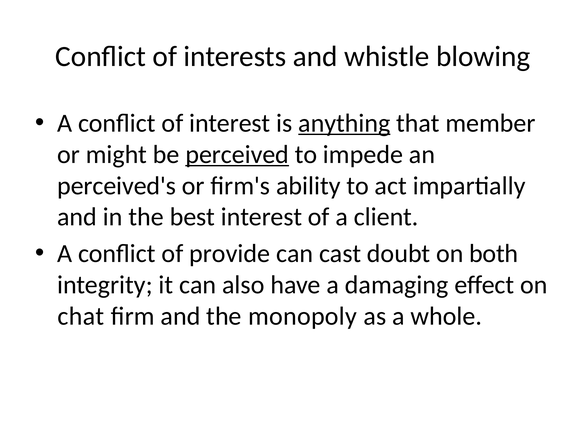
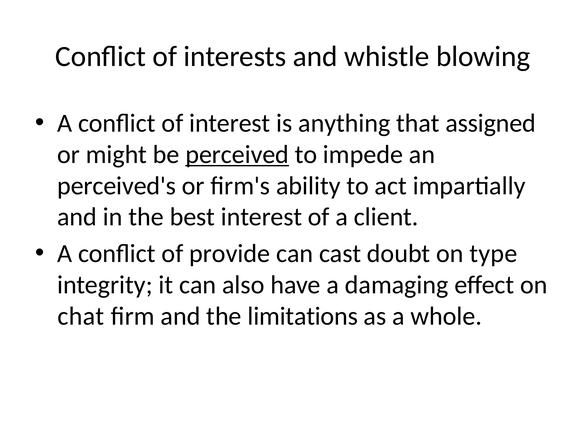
anything underline: present -> none
member: member -> assigned
both: both -> type
monopoly: monopoly -> limitations
